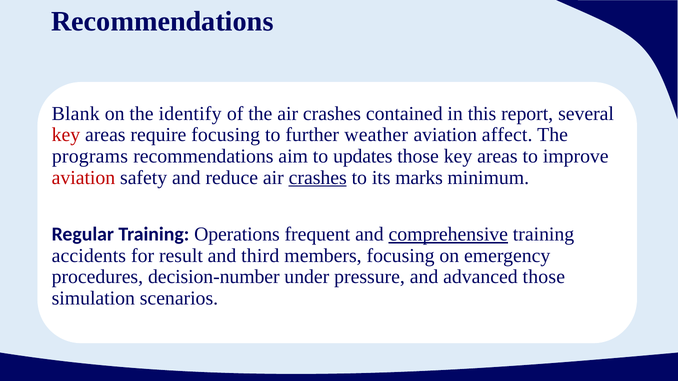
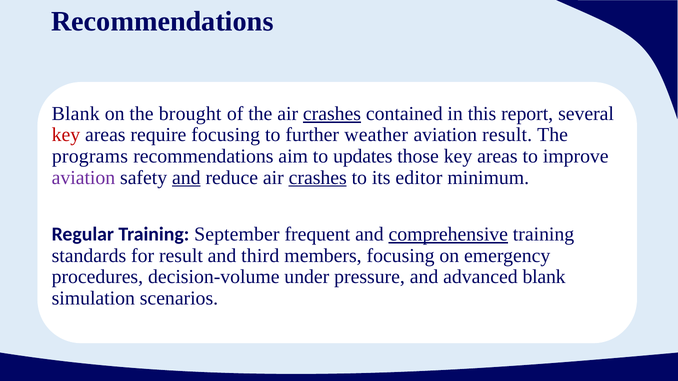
identify: identify -> brought
crashes at (332, 114) underline: none -> present
aviation affect: affect -> result
aviation at (83, 178) colour: red -> purple
and at (186, 178) underline: none -> present
marks: marks -> editor
Operations: Operations -> September
accidents: accidents -> standards
decision-number: decision-number -> decision-volume
advanced those: those -> blank
